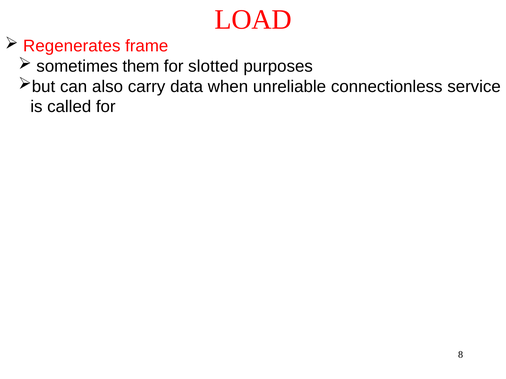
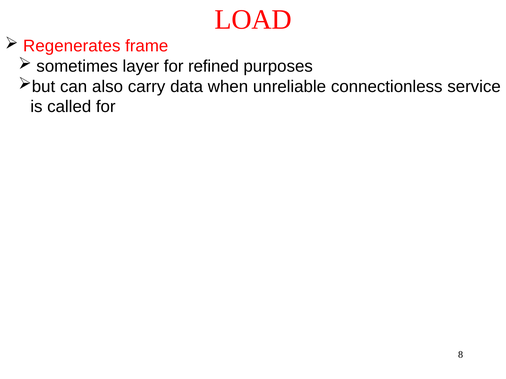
them: them -> layer
slotted: slotted -> refined
